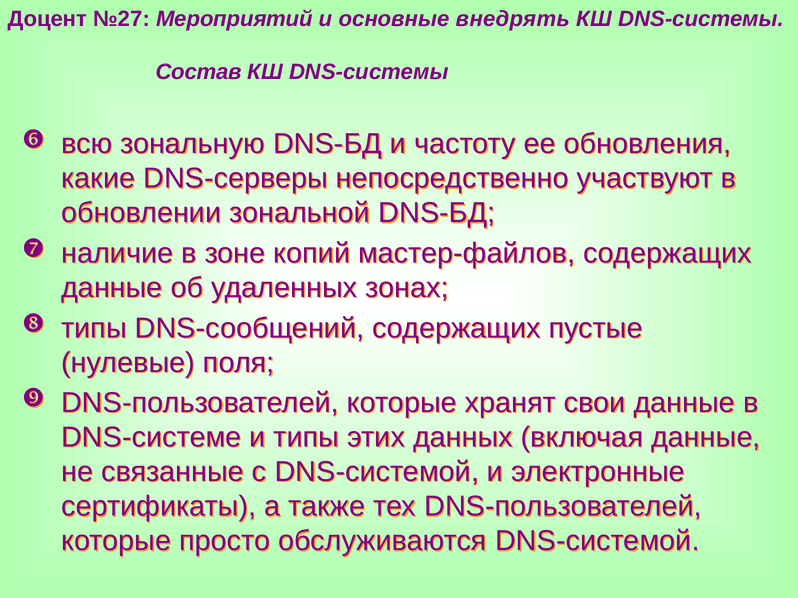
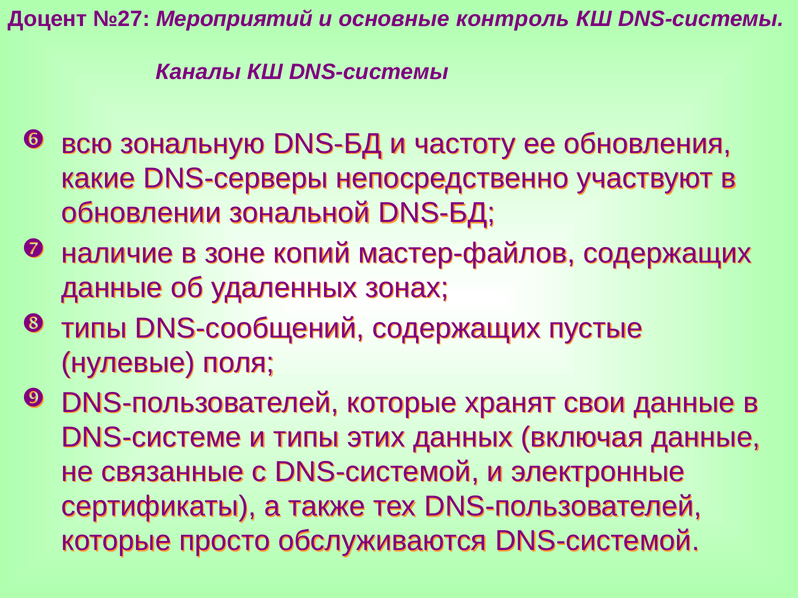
внедрять: внедрять -> контроль
Состав: Состав -> Каналы
